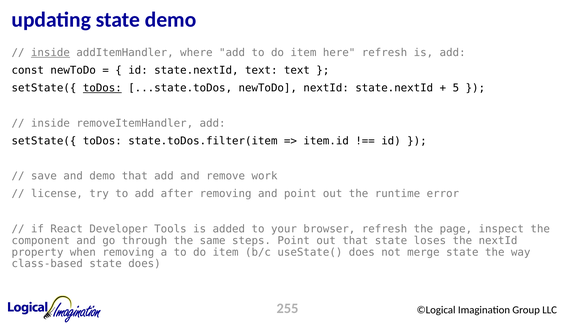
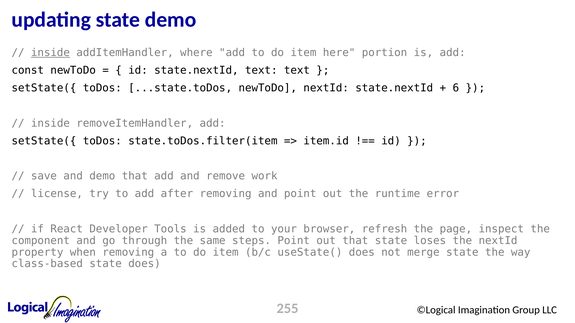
here refresh: refresh -> portion
toDos at (102, 88) underline: present -> none
5: 5 -> 6
